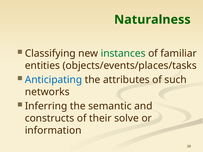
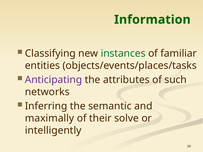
Naturalness: Naturalness -> Information
Anticipating colour: blue -> purple
constructs: constructs -> maximally
information: information -> intelligently
